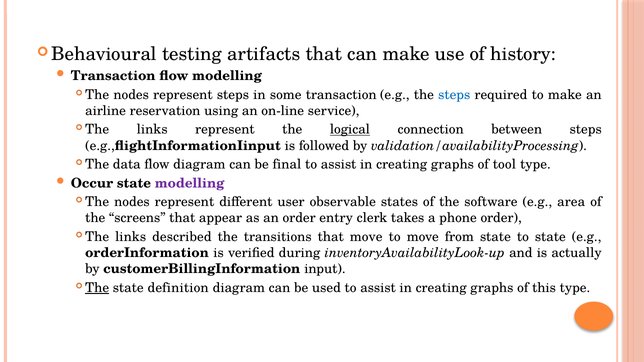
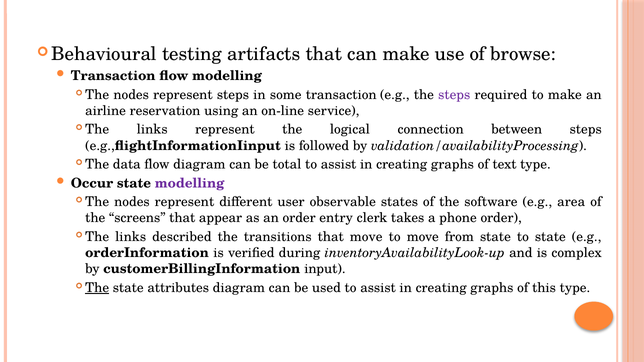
history: history -> browse
steps at (454, 95) colour: blue -> purple
logical underline: present -> none
final: final -> total
tool: tool -> text
actually: actually -> complex
definition: definition -> attributes
